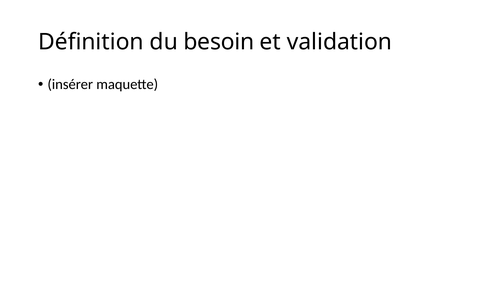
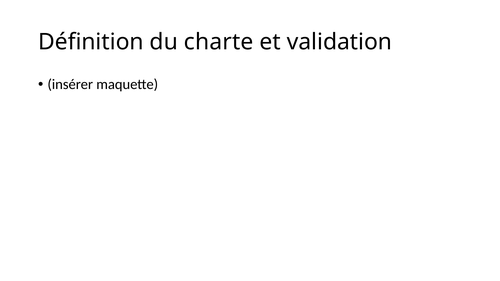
besoin: besoin -> charte
